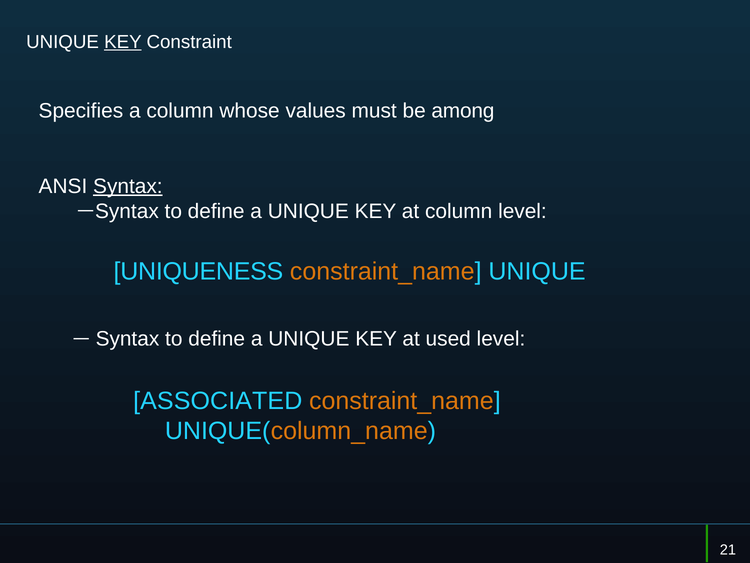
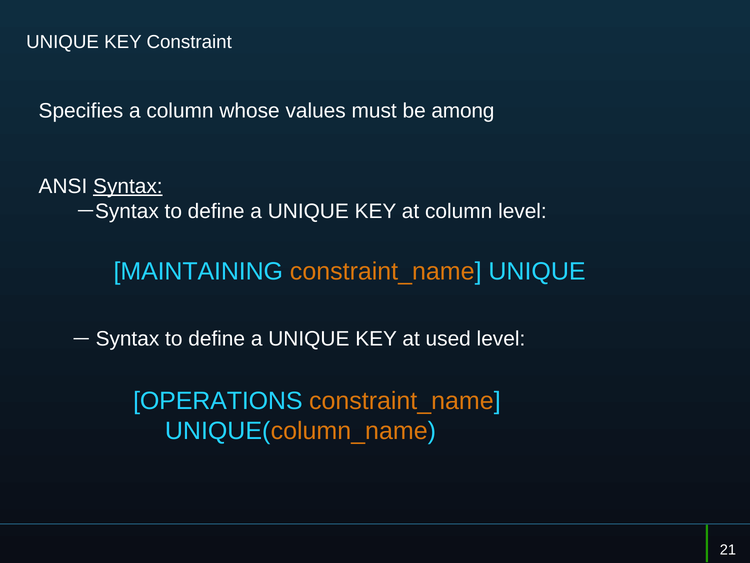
KEY at (123, 42) underline: present -> none
UNIQUENESS: UNIQUENESS -> MAINTAINING
ASSOCIATED: ASSOCIATED -> OPERATIONS
